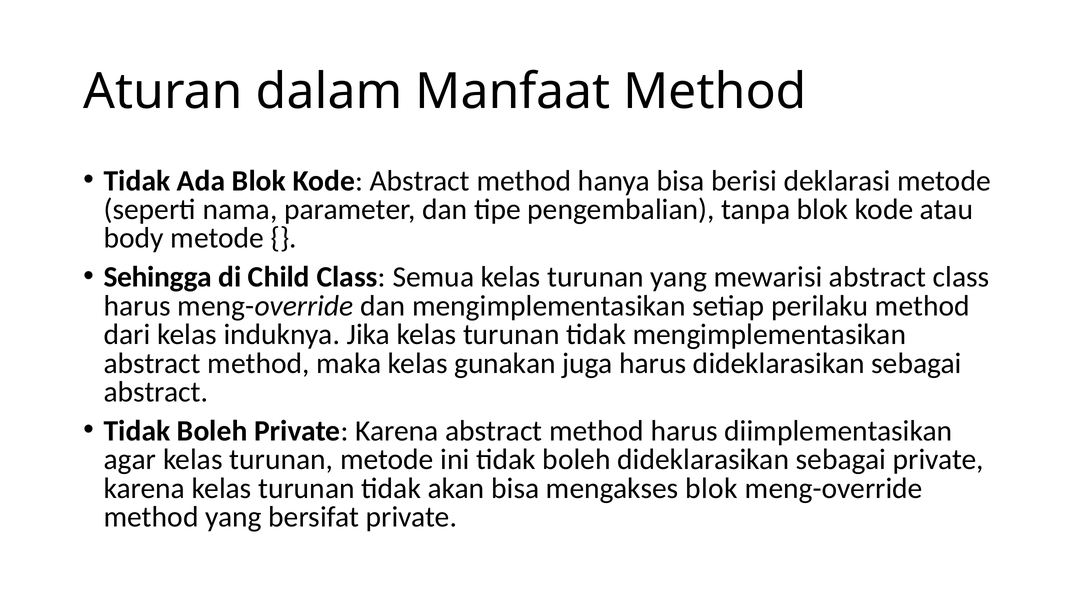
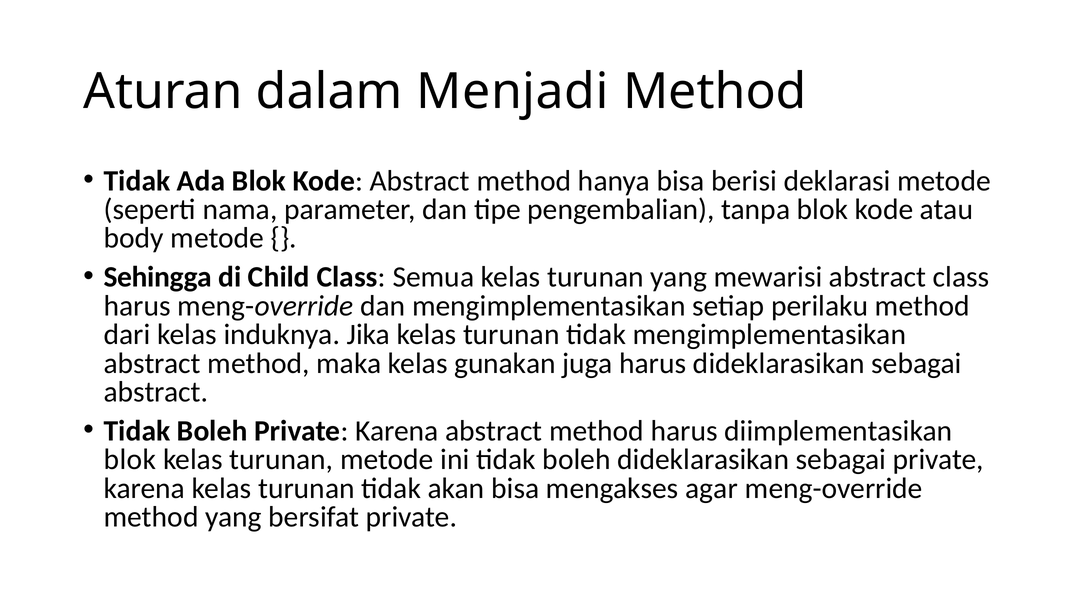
Manfaat: Manfaat -> Menjadi
agar at (130, 460): agar -> blok
mengakses blok: blok -> agar
